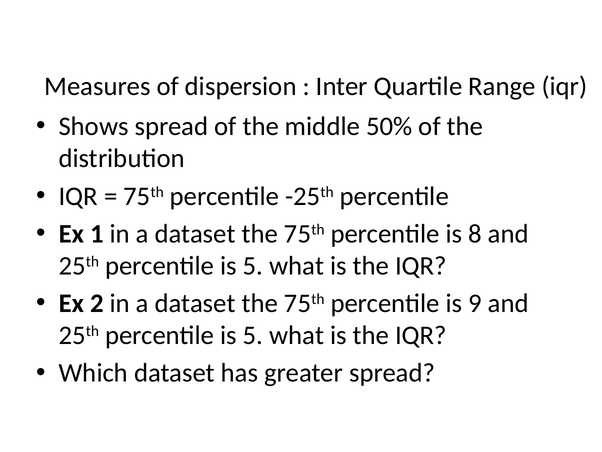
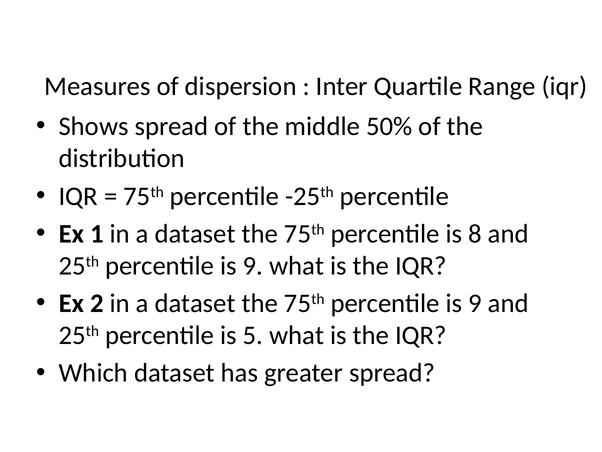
5 at (253, 266): 5 -> 9
